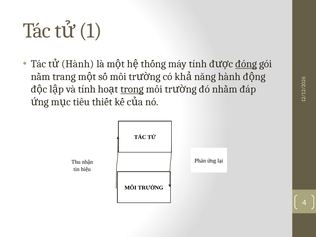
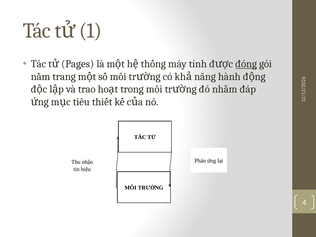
Hành at (78, 64): Hành -> Pages
và tính: tính -> trao
trong underline: present -> none
